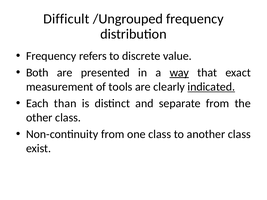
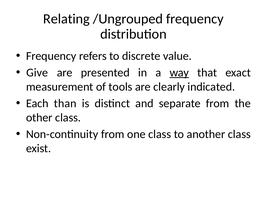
Difficult: Difficult -> Relating
Both: Both -> Give
indicated underline: present -> none
